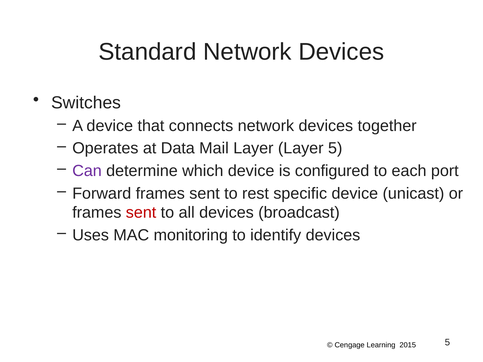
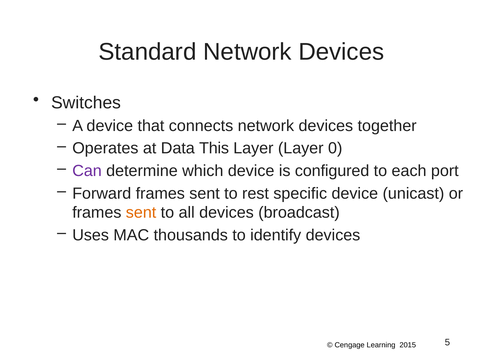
Mail: Mail -> This
Layer 5: 5 -> 0
sent at (141, 213) colour: red -> orange
monitoring: monitoring -> thousands
